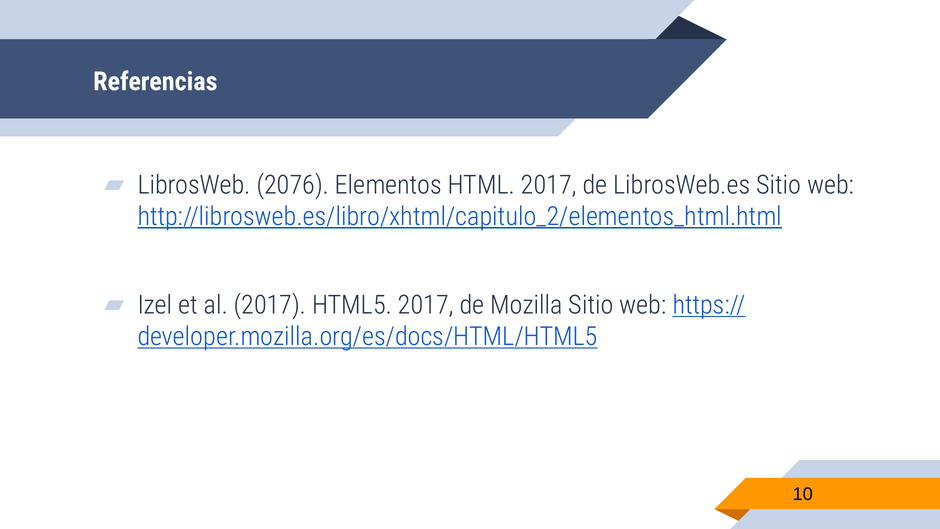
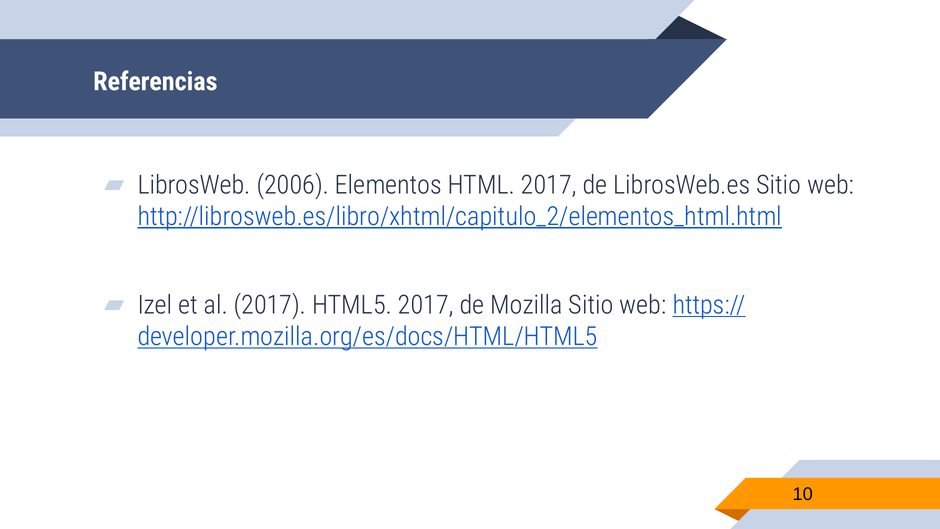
2076: 2076 -> 2006
